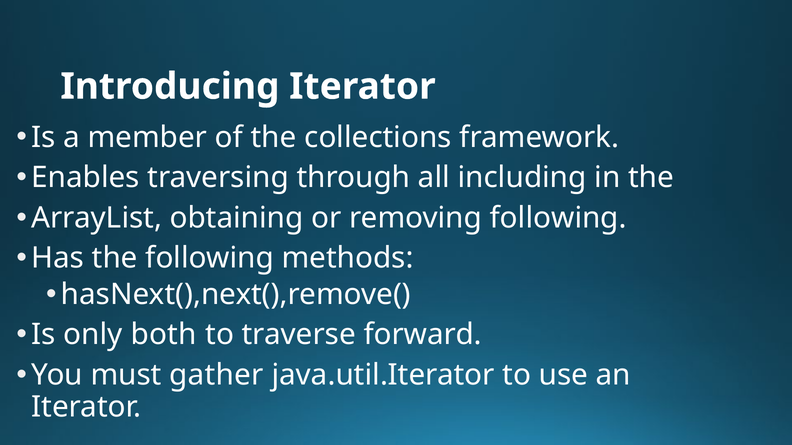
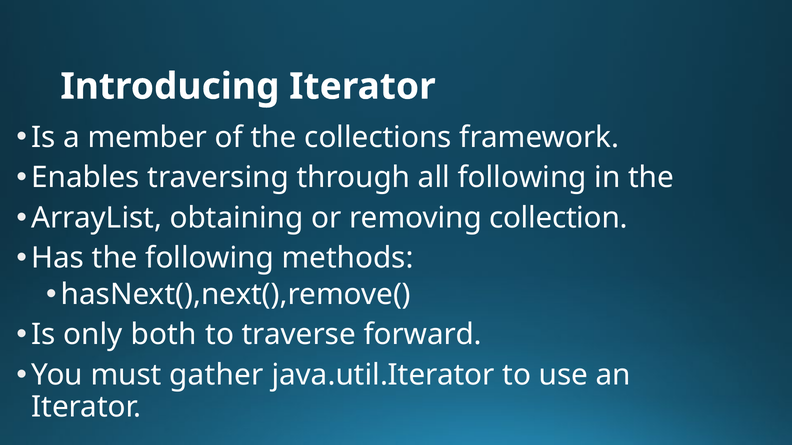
all including: including -> following
removing following: following -> collection
